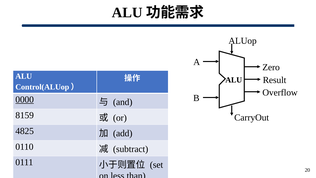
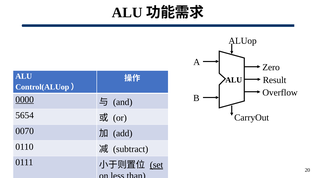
8159: 8159 -> 5654
4825: 4825 -> 0070
set underline: none -> present
